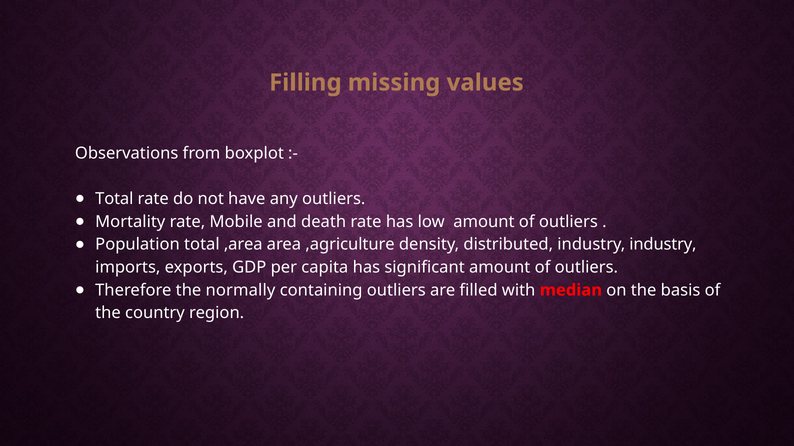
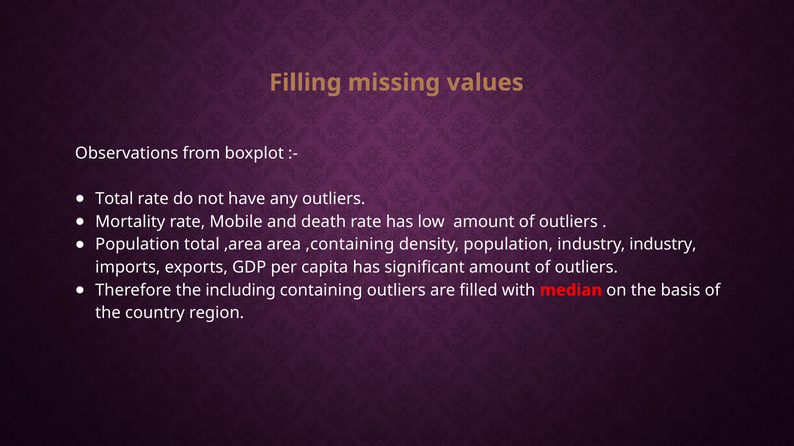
,agriculture: ,agriculture -> ,containing
density distributed: distributed -> population
normally: normally -> including
